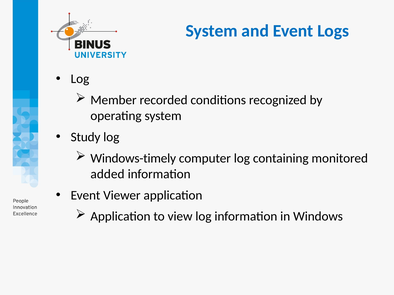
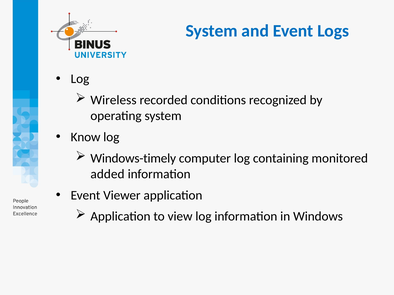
Member: Member -> Wireless
Study: Study -> Know
